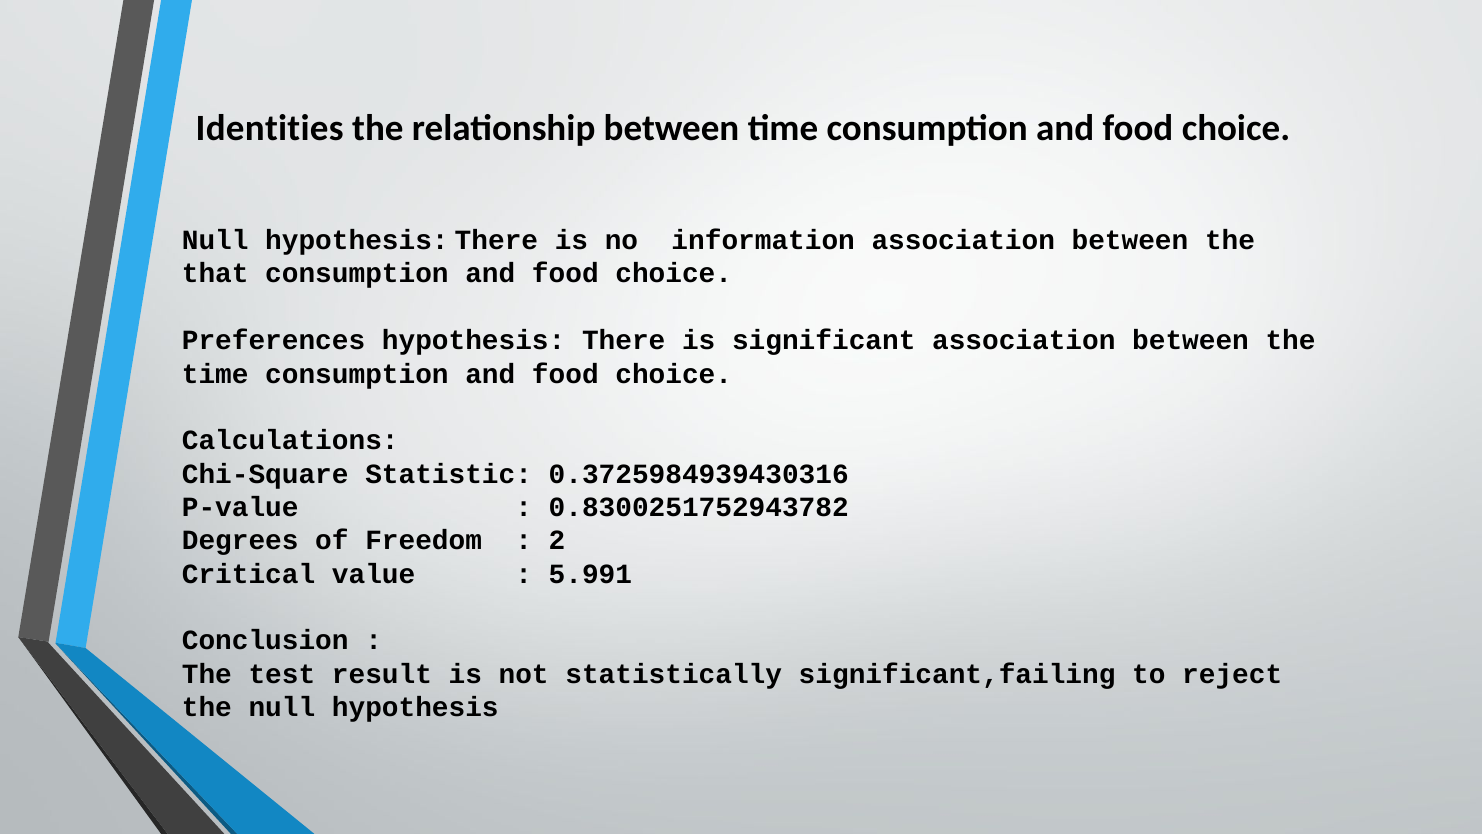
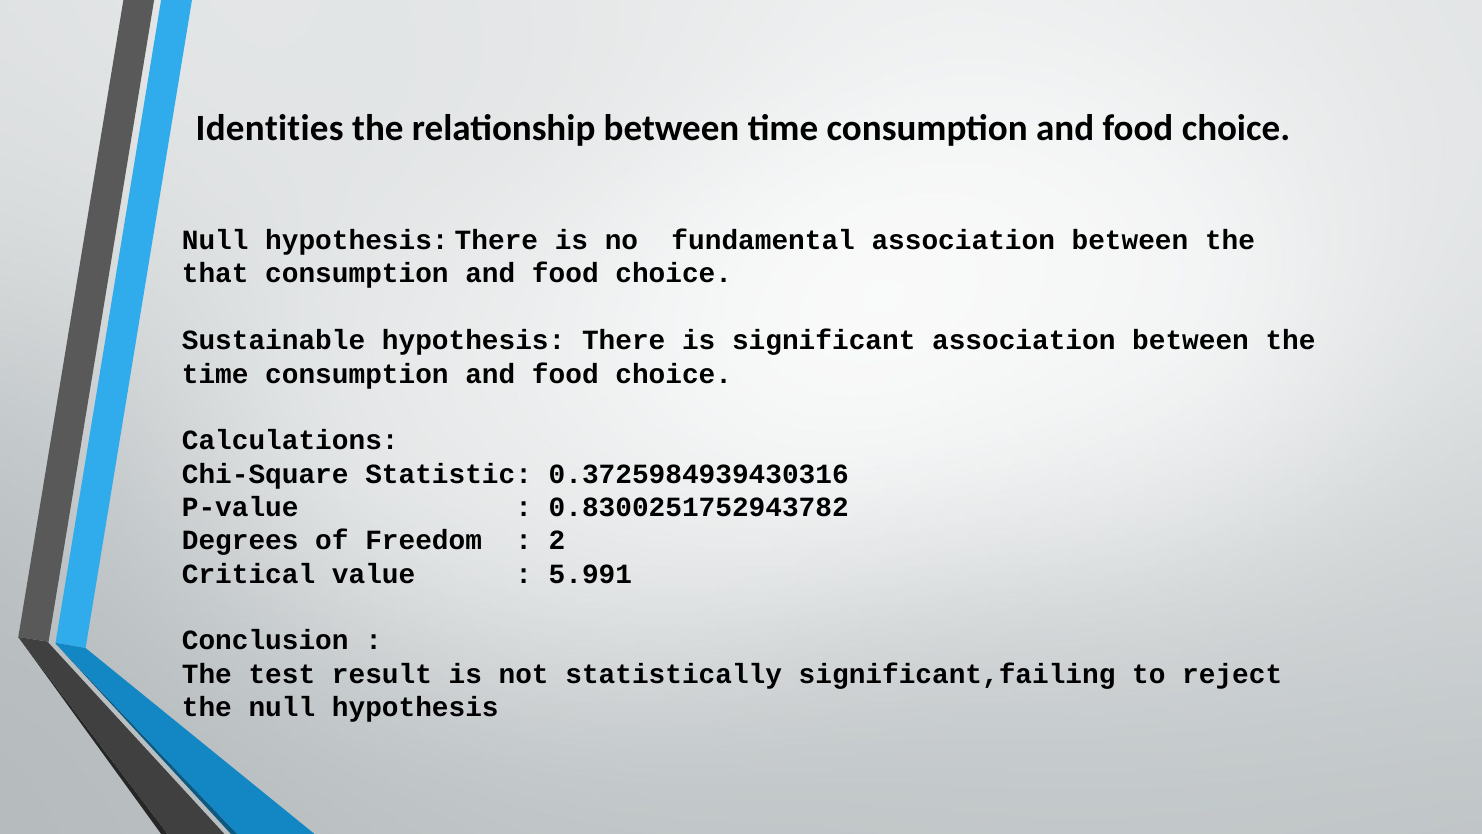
information: information -> fundamental
Preferences: Preferences -> Sustainable
